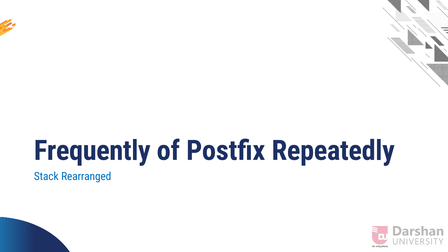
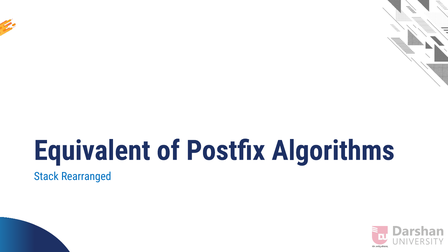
Frequently: Frequently -> Equivalent
Repeatedly: Repeatedly -> Algorithms
